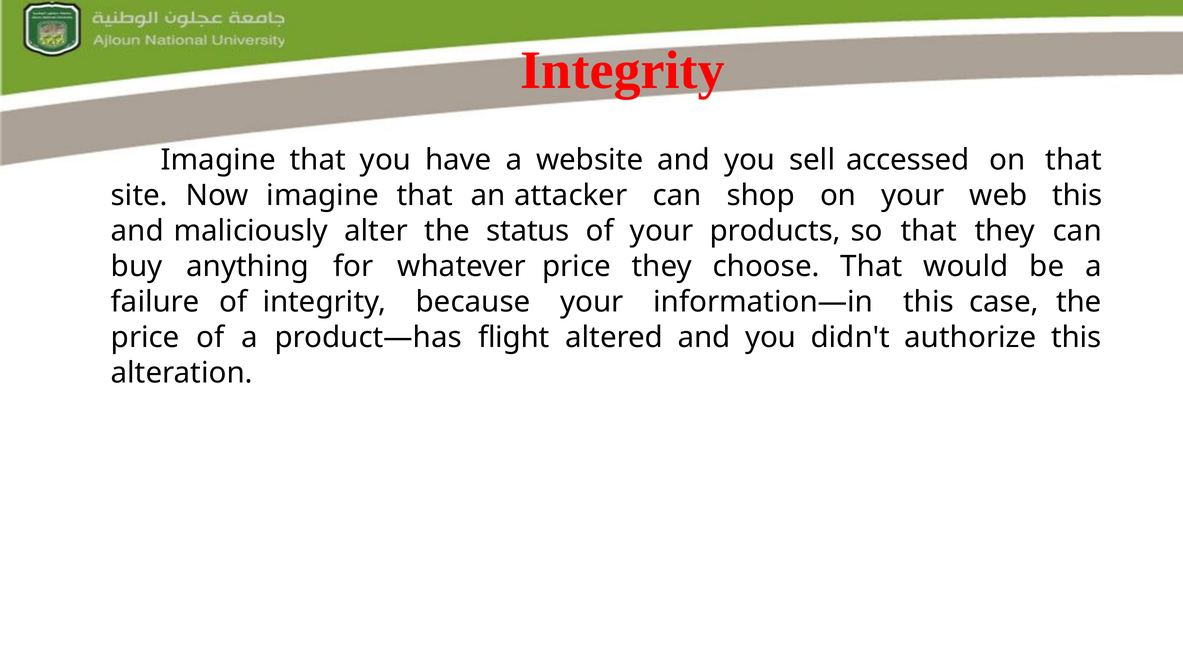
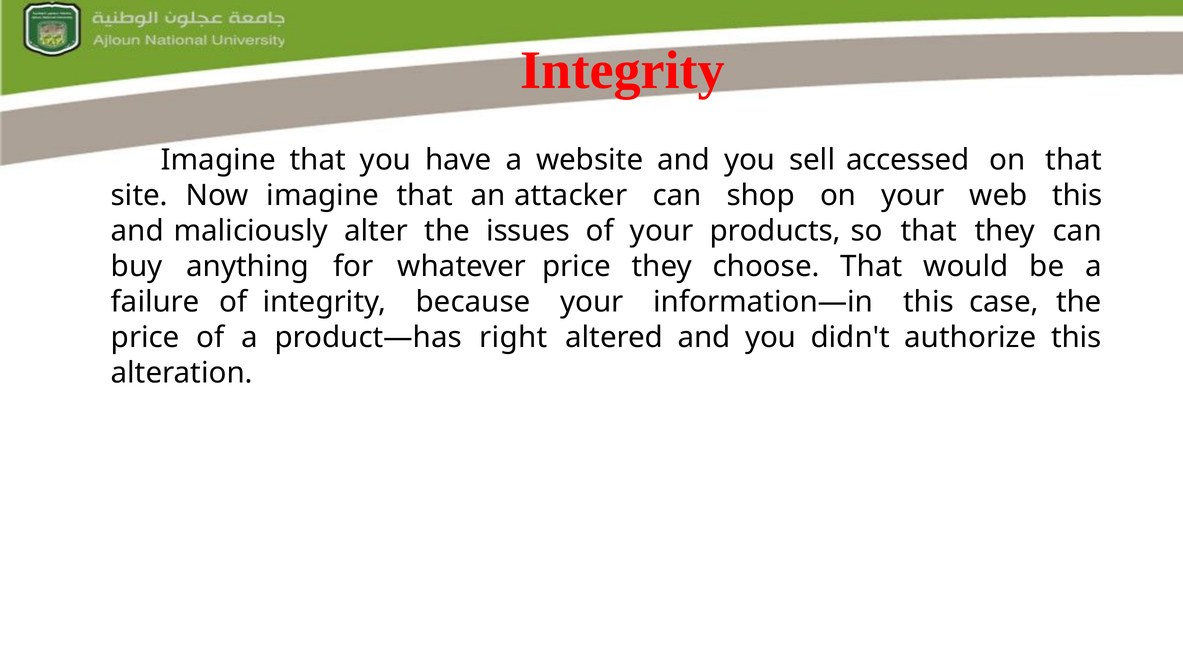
status: status -> issues
flight: flight -> right
